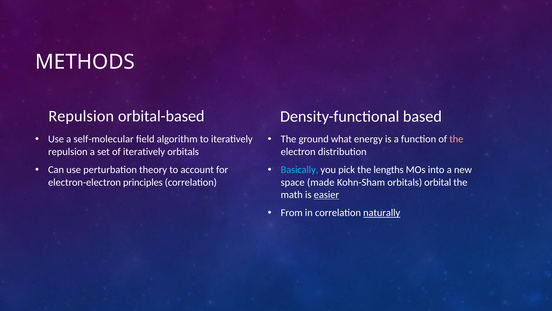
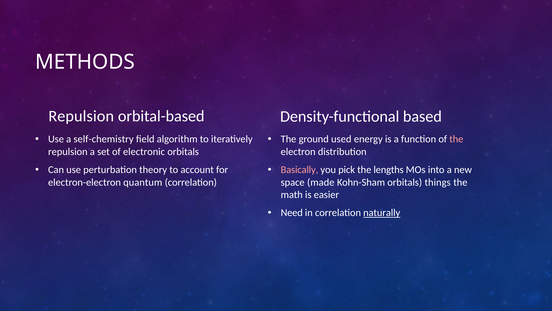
self-molecular: self-molecular -> self-chemistry
what: what -> used
of iteratively: iteratively -> electronic
Basically colour: light blue -> pink
principles: principles -> quantum
orbital: orbital -> things
easier underline: present -> none
From: From -> Need
